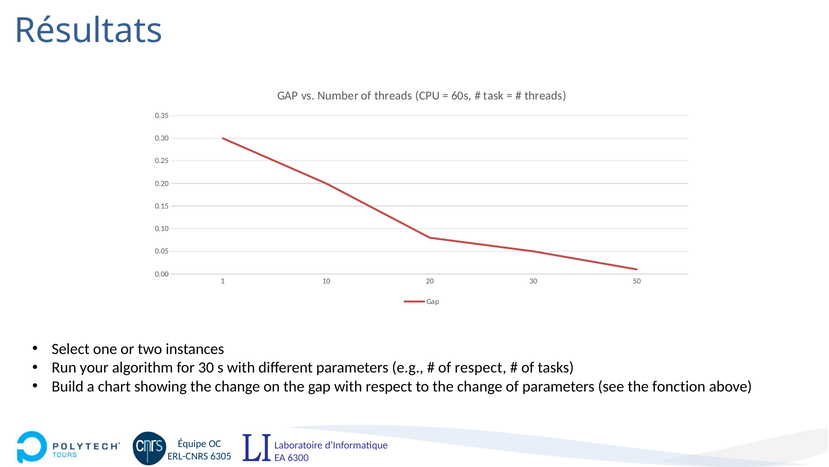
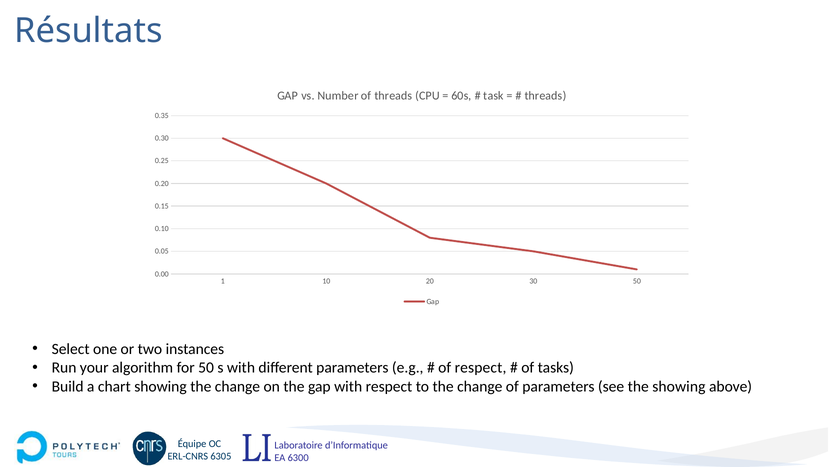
for 30: 30 -> 50
the fonction: fonction -> showing
